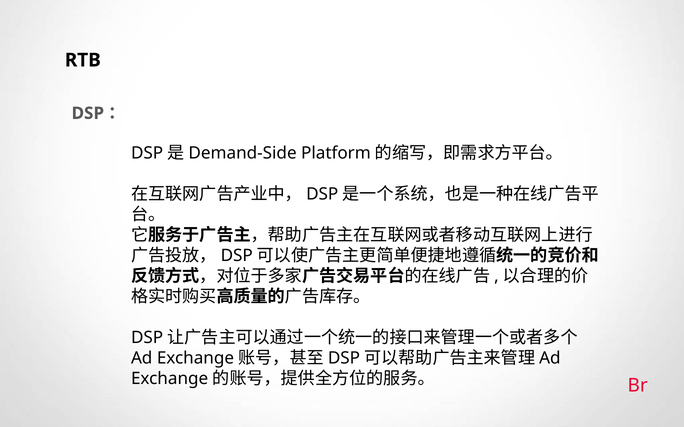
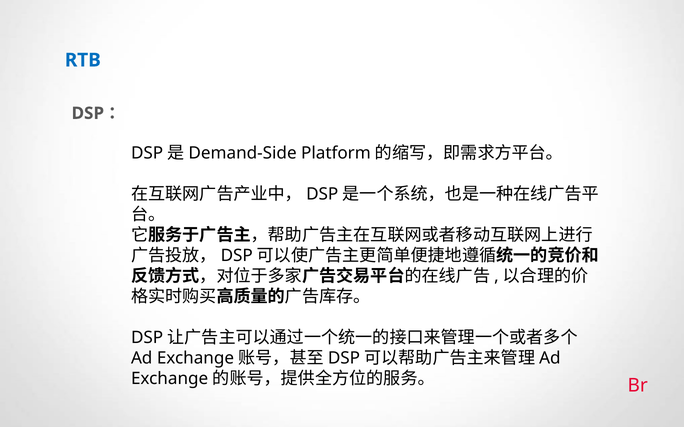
RTB colour: black -> blue
